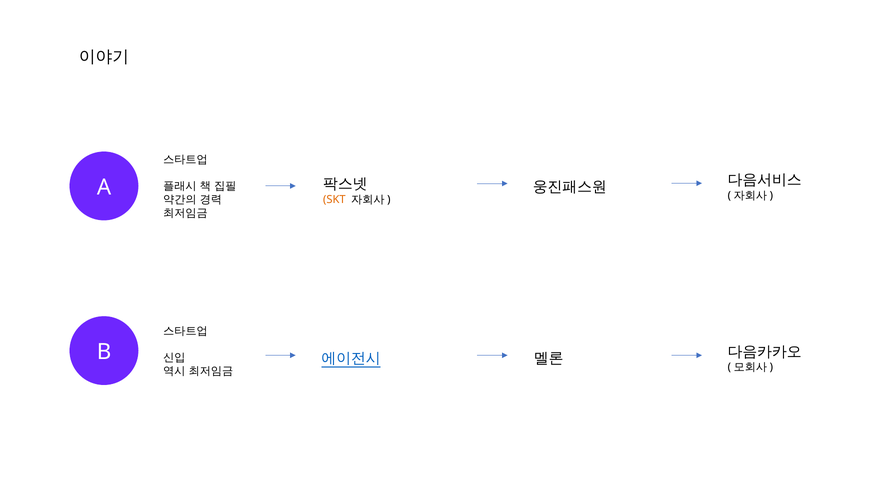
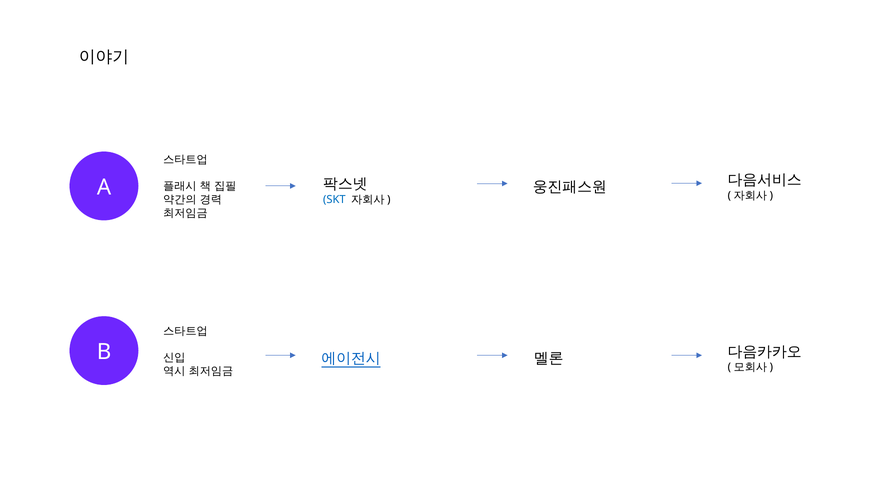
SKT colour: orange -> blue
